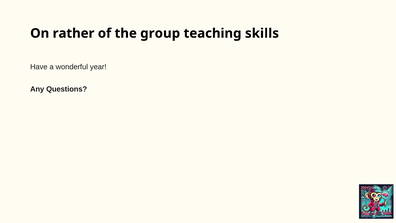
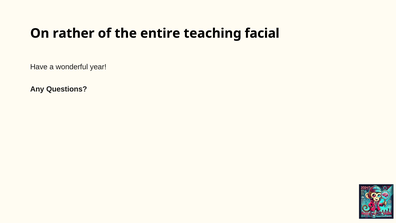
group: group -> entire
skills: skills -> facial
